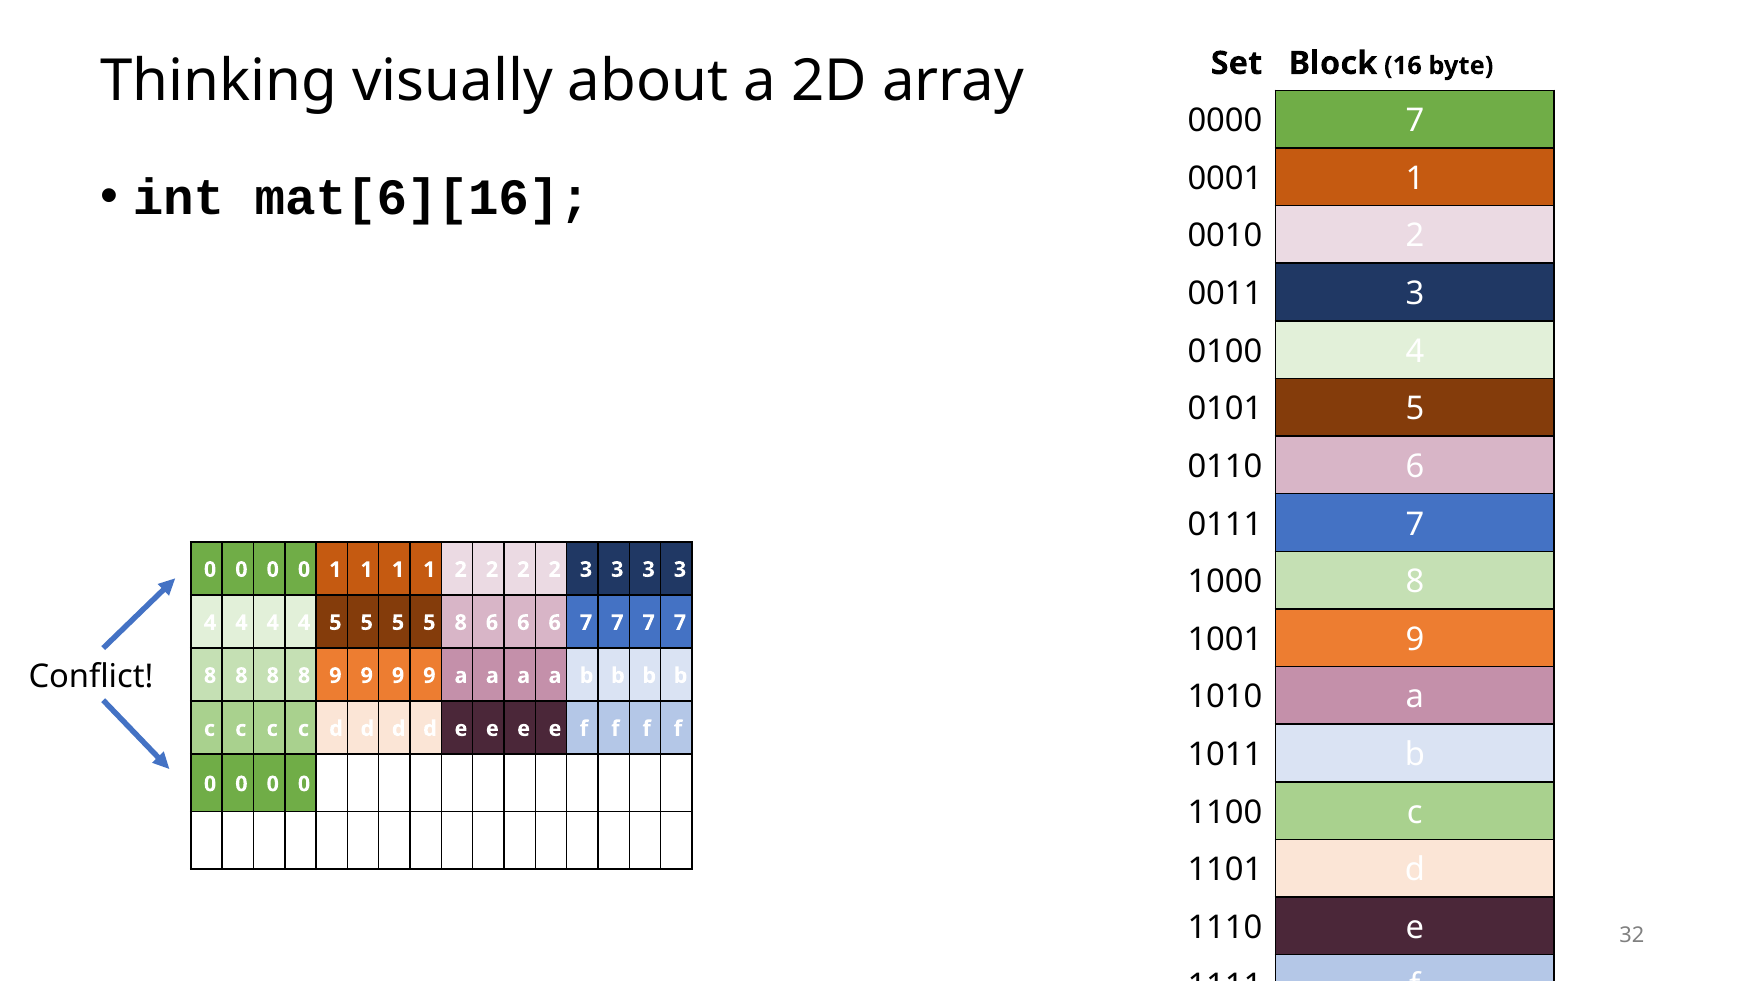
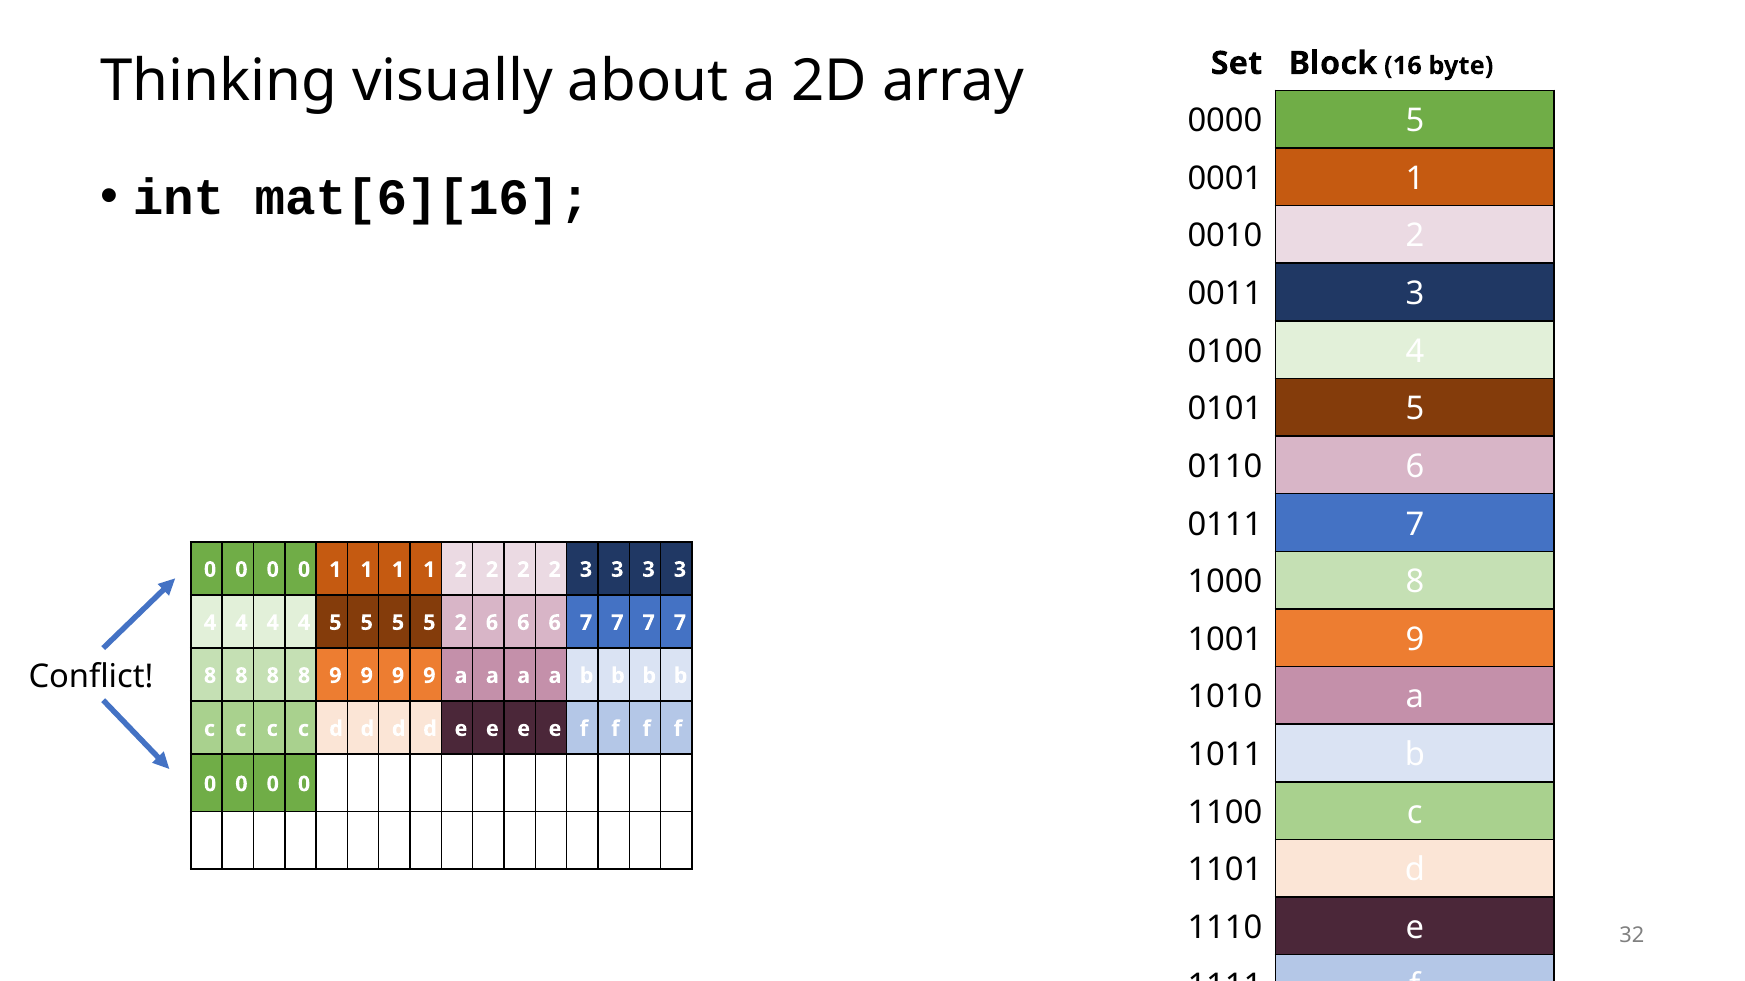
0000 7: 7 -> 5
5 8: 8 -> 2
